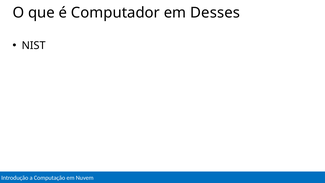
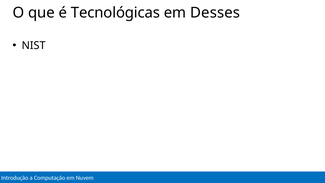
Computador: Computador -> Tecnológicas
